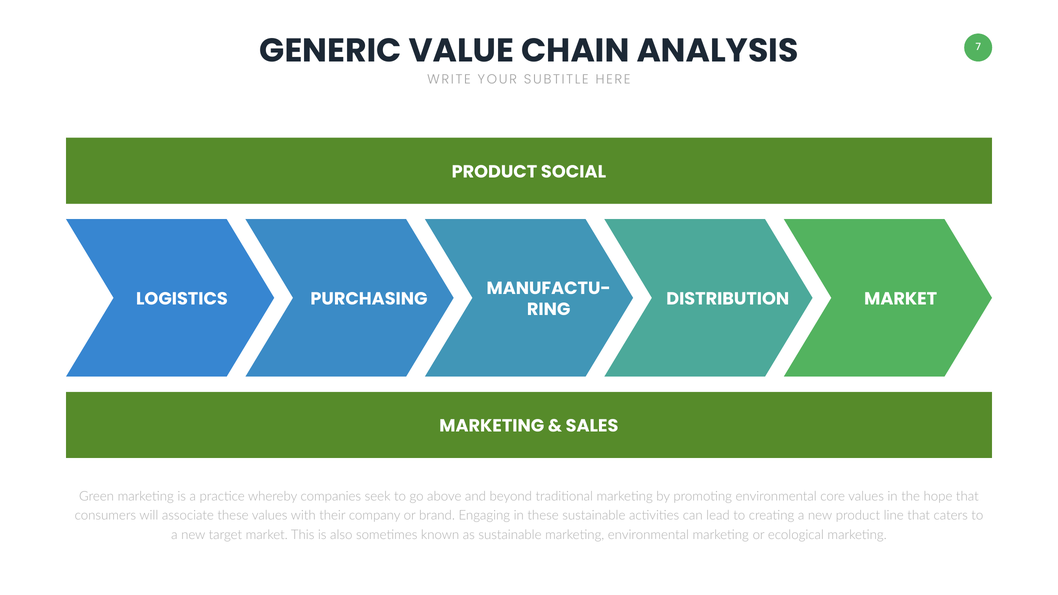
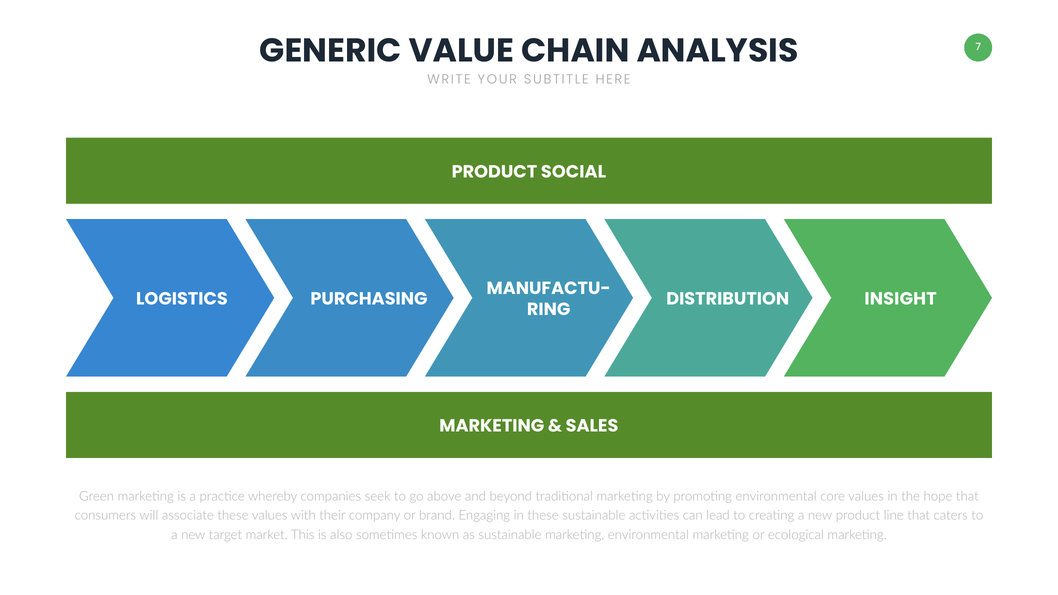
DISTRIBUTION MARKET: MARKET -> INSIGHT
